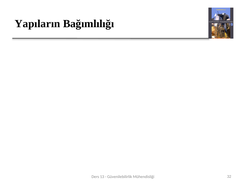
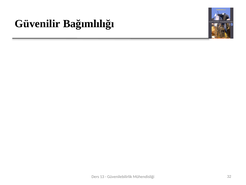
Yapıların: Yapıların -> Güvenilir
